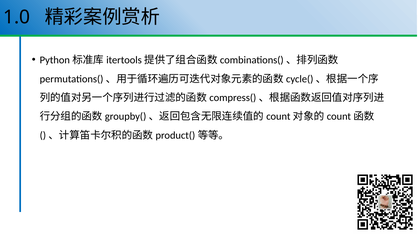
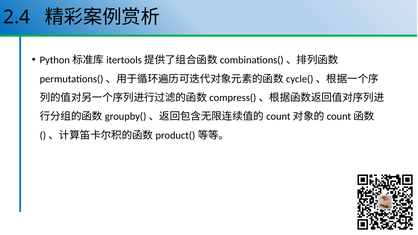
1.0: 1.0 -> 2.4
